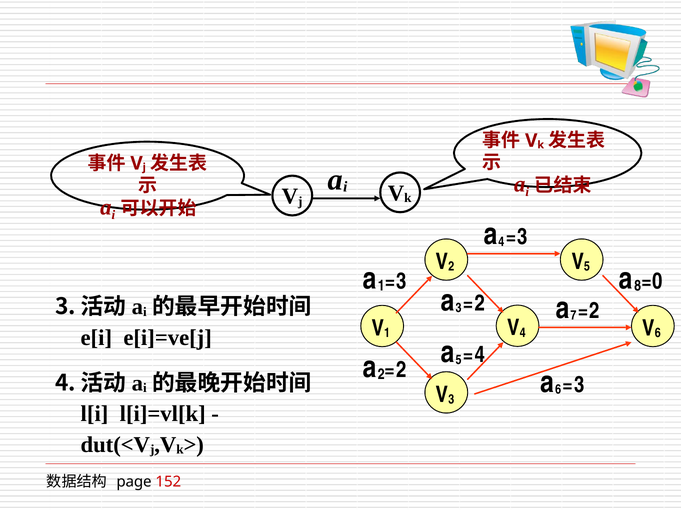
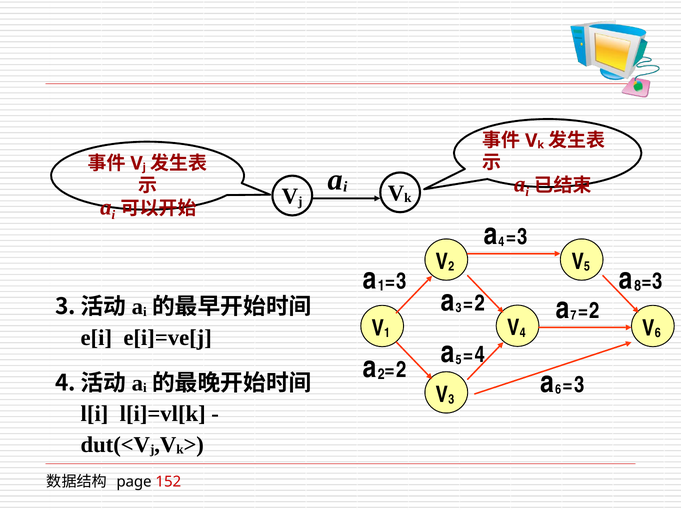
=0 at (652, 281): =0 -> =3
